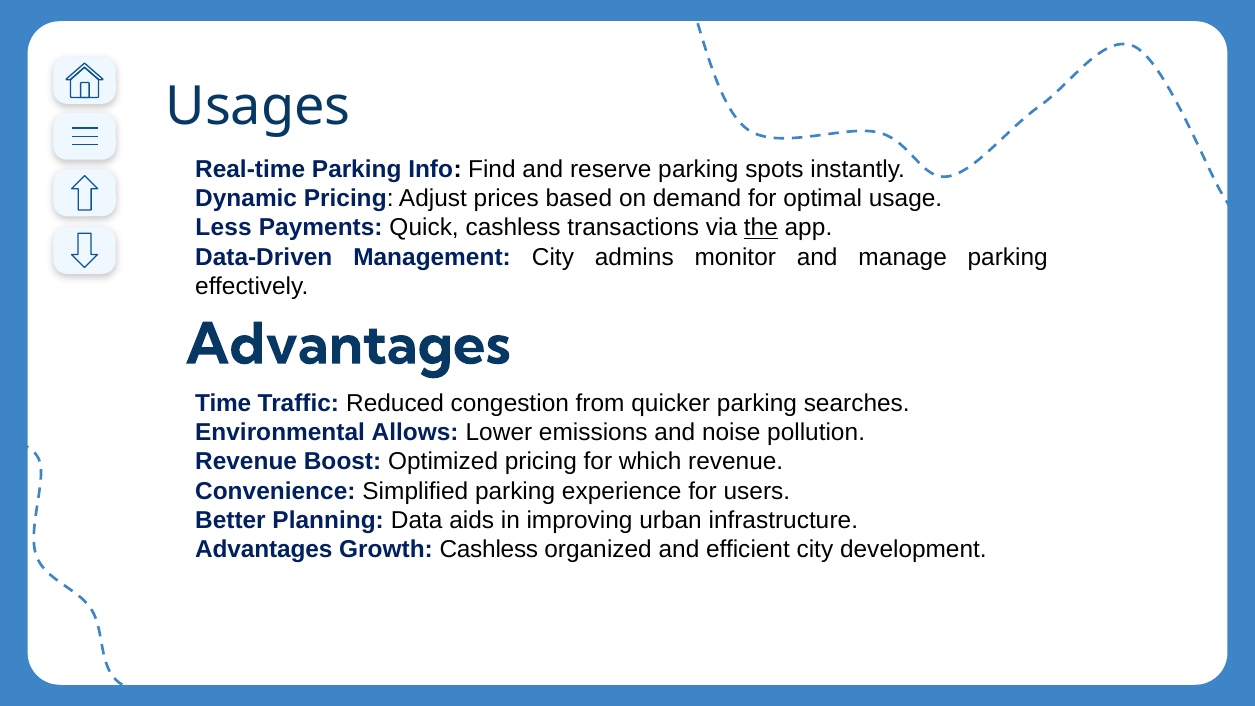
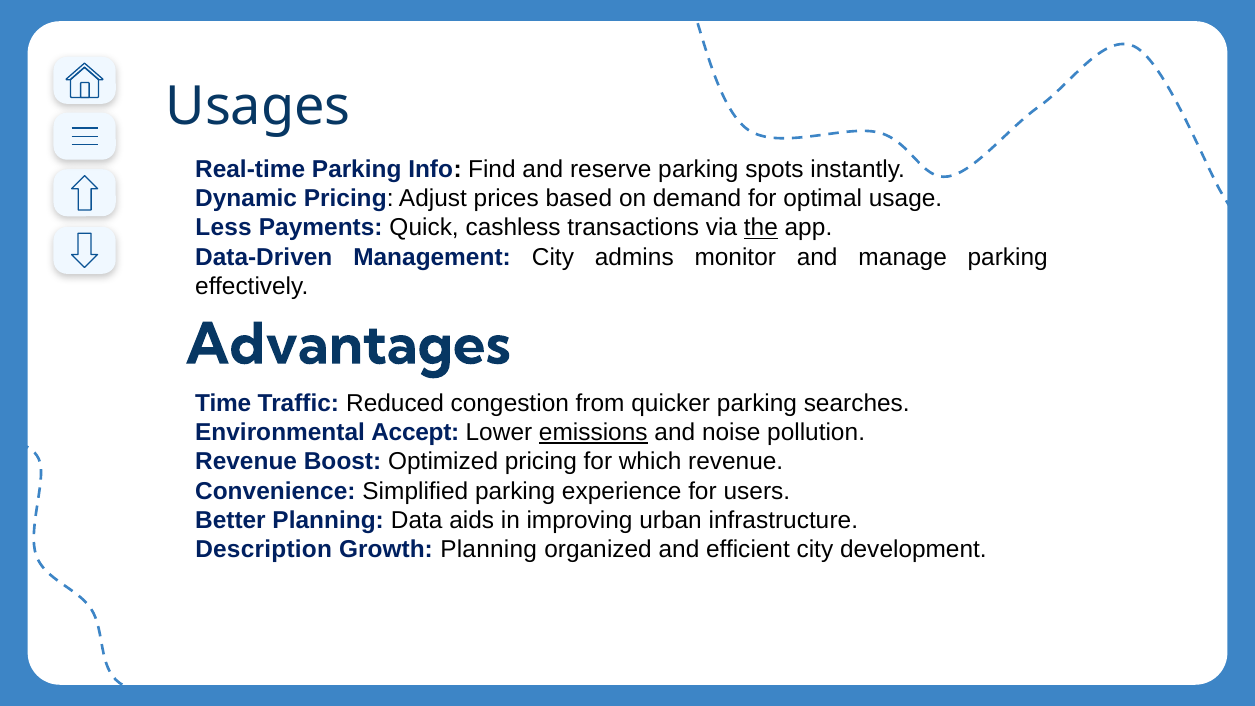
Allows: Allows -> Accept
emissions underline: none -> present
Advantages at (264, 550): Advantages -> Description
Growth Cashless: Cashless -> Planning
